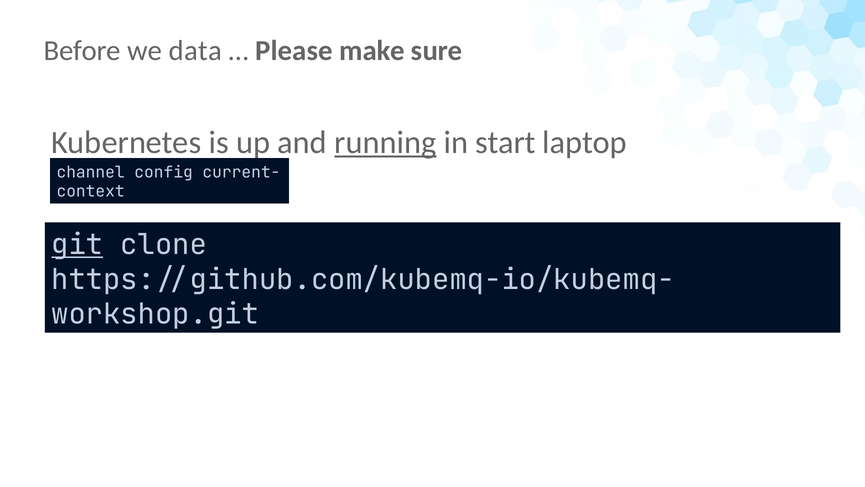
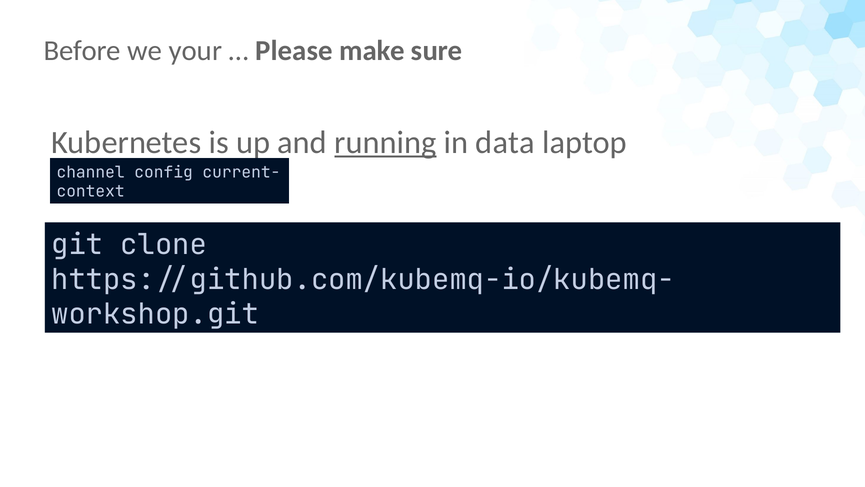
data: data -> your
start: start -> data
git underline: present -> none
